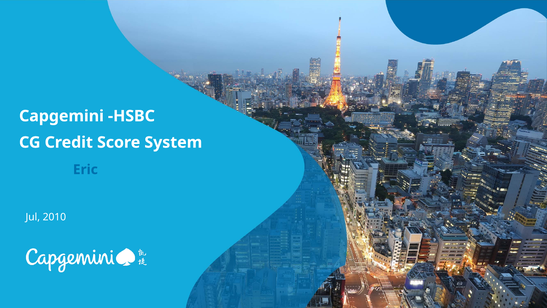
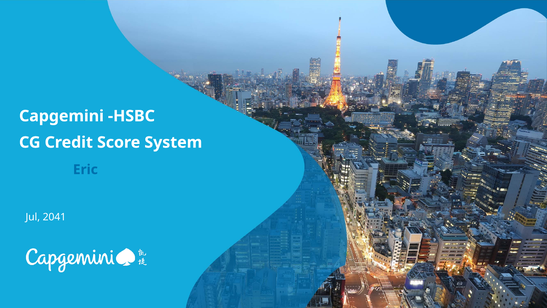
2010: 2010 -> 2041
